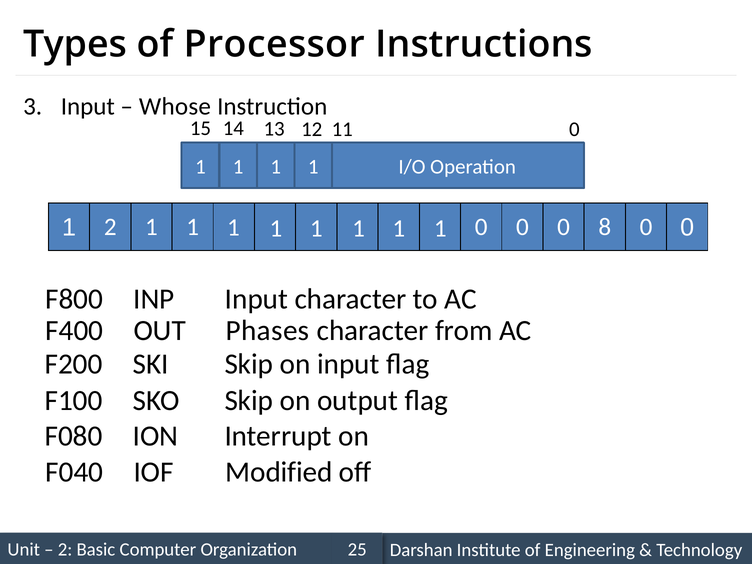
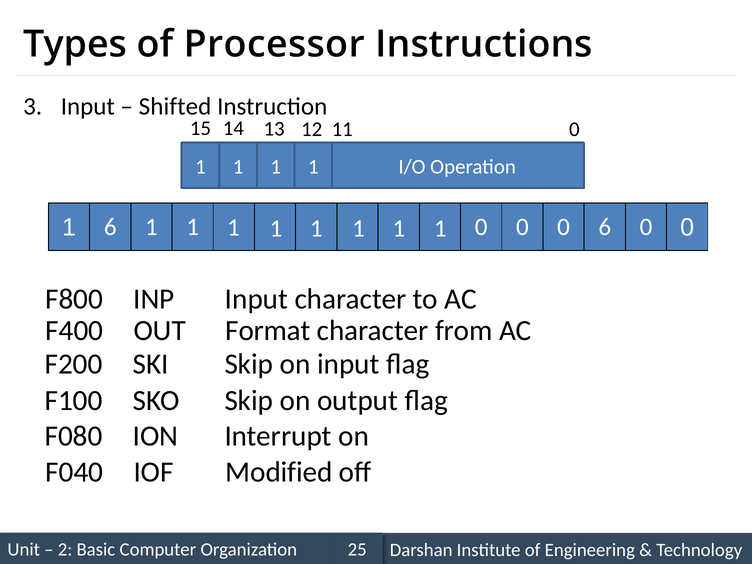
Whose: Whose -> Shifted
1 2: 2 -> 6
0 8: 8 -> 6
Phases: Phases -> Format
